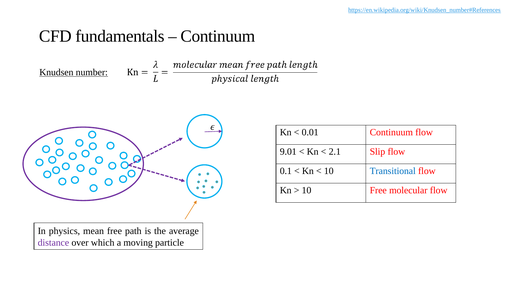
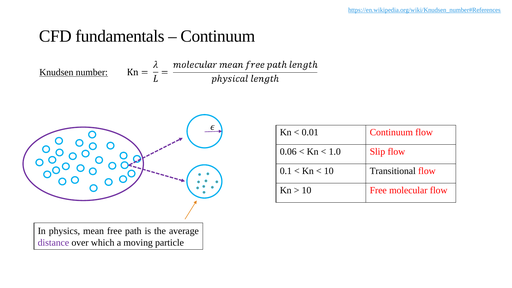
9.01: 9.01 -> 0.06
2.1: 2.1 -> 1.0
Transitional colour: blue -> black
